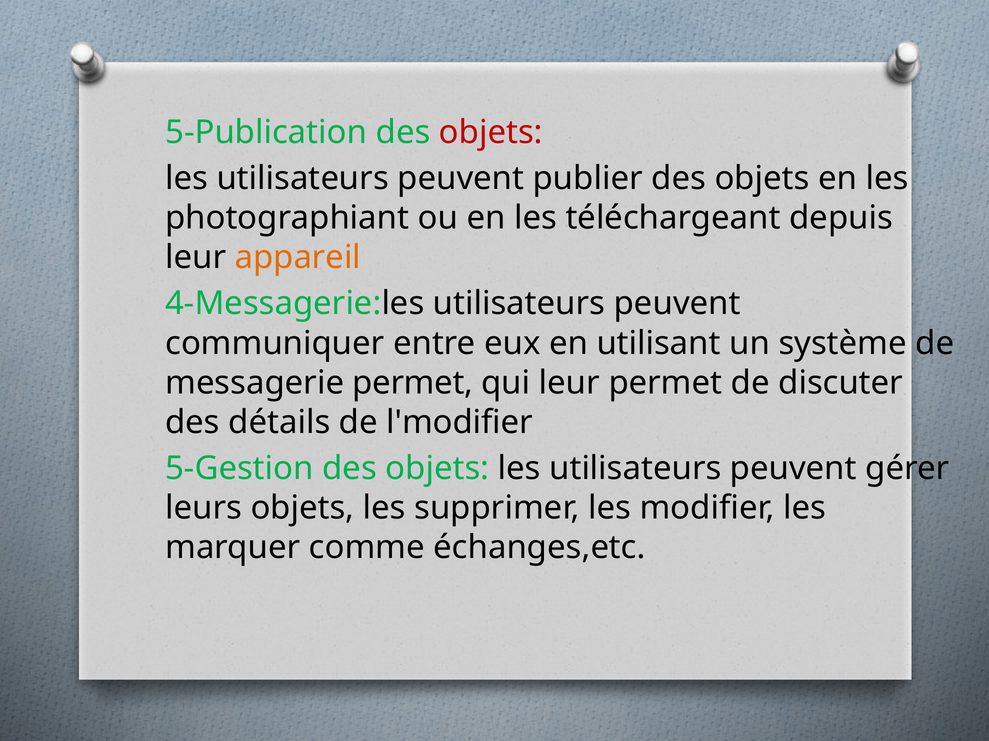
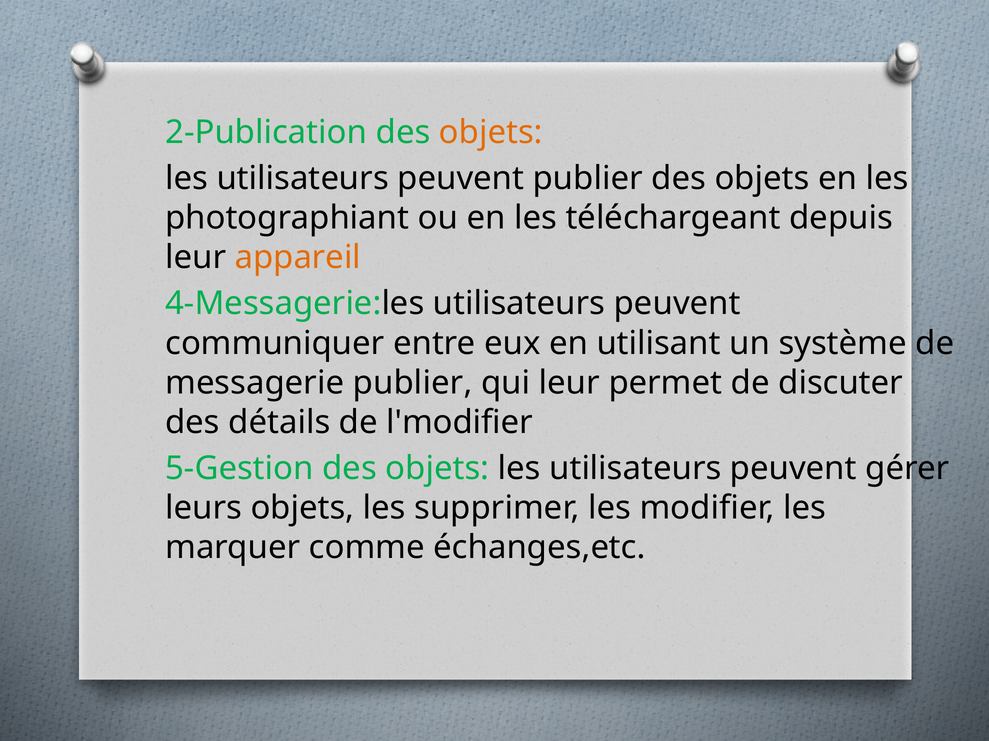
5-Publication: 5-Publication -> 2-Publication
objets at (491, 133) colour: red -> orange
messagerie permet: permet -> publier
